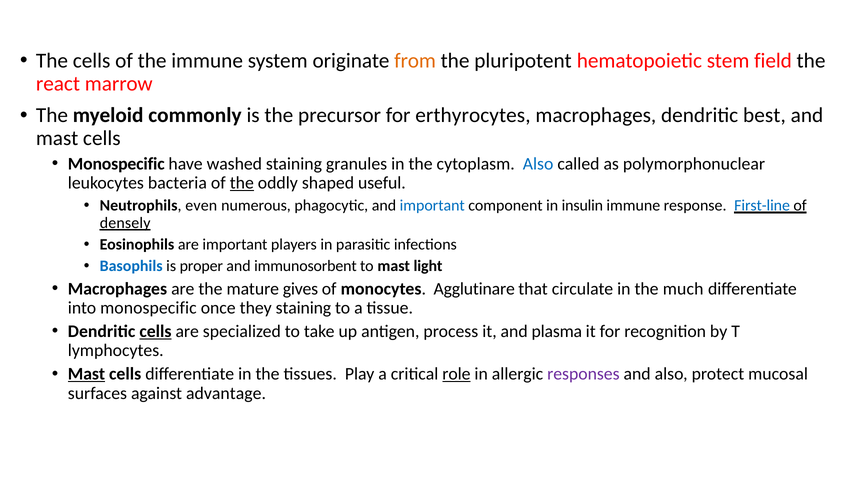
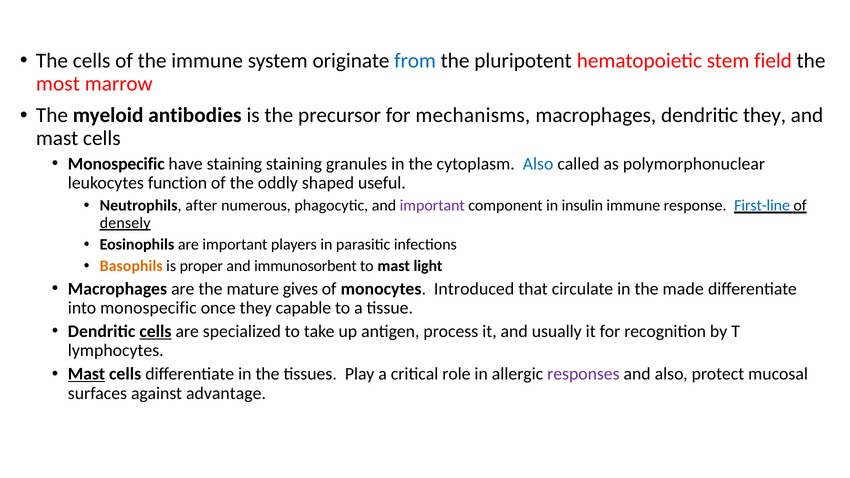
from colour: orange -> blue
react: react -> most
commonly: commonly -> antibodies
erthyrocytes: erthyrocytes -> mechanisms
dendritic best: best -> they
have washed: washed -> staining
bacteria: bacteria -> function
the at (242, 183) underline: present -> none
even: even -> after
important at (432, 206) colour: blue -> purple
Basophils colour: blue -> orange
Agglutinare: Agglutinare -> Introduced
much: much -> made
they staining: staining -> capable
plasma: plasma -> usually
role underline: present -> none
